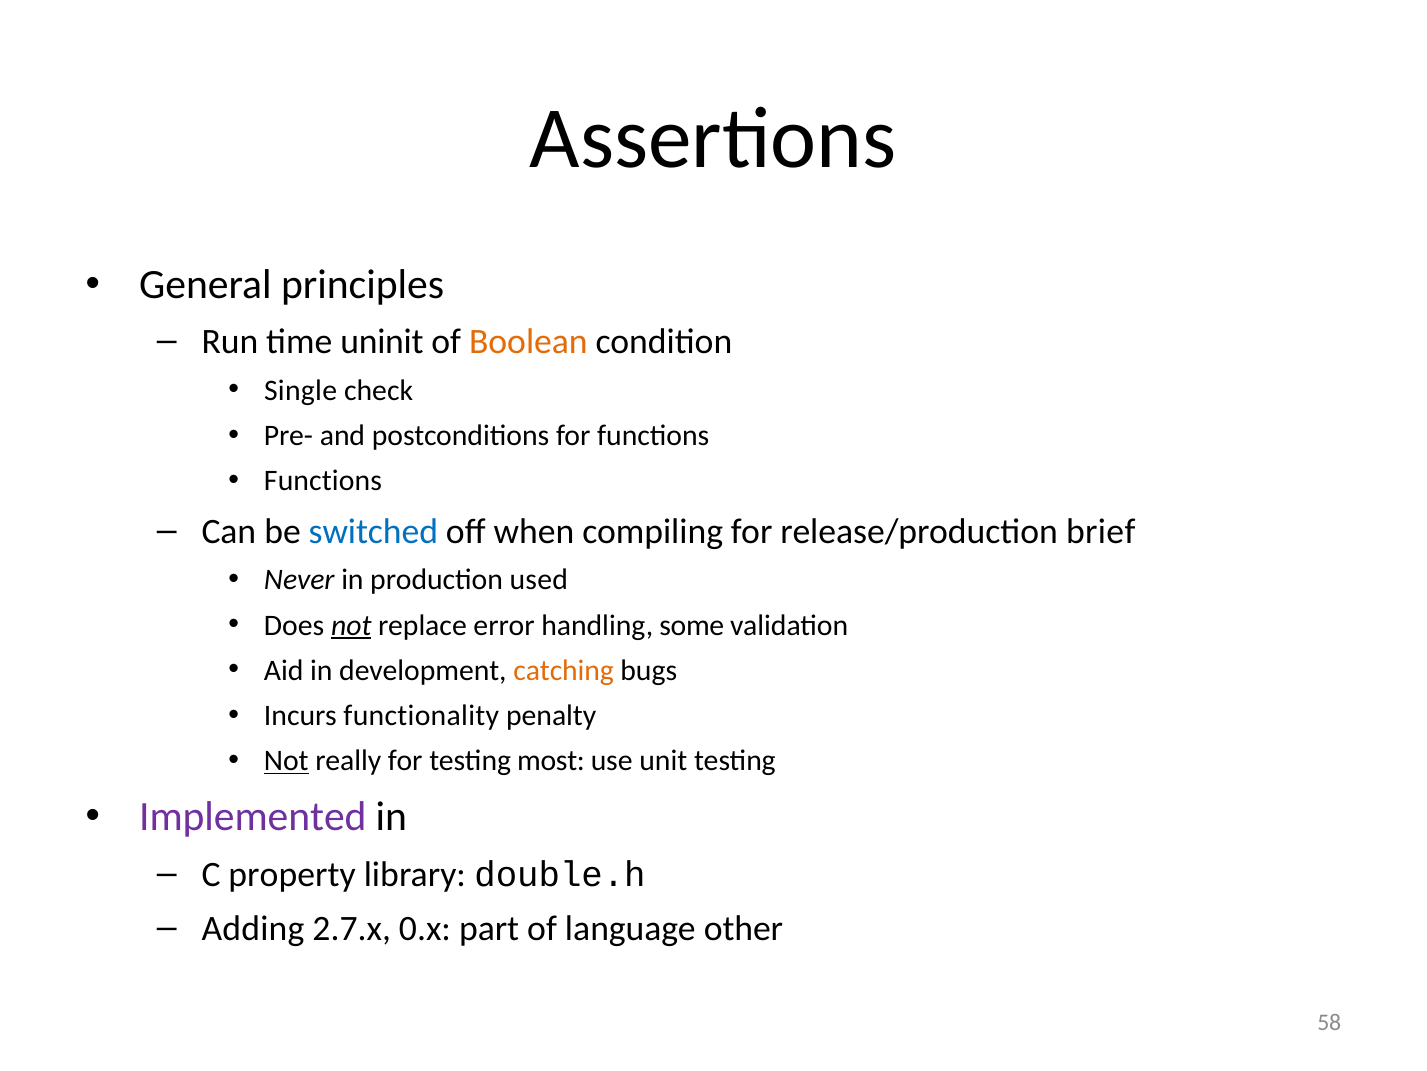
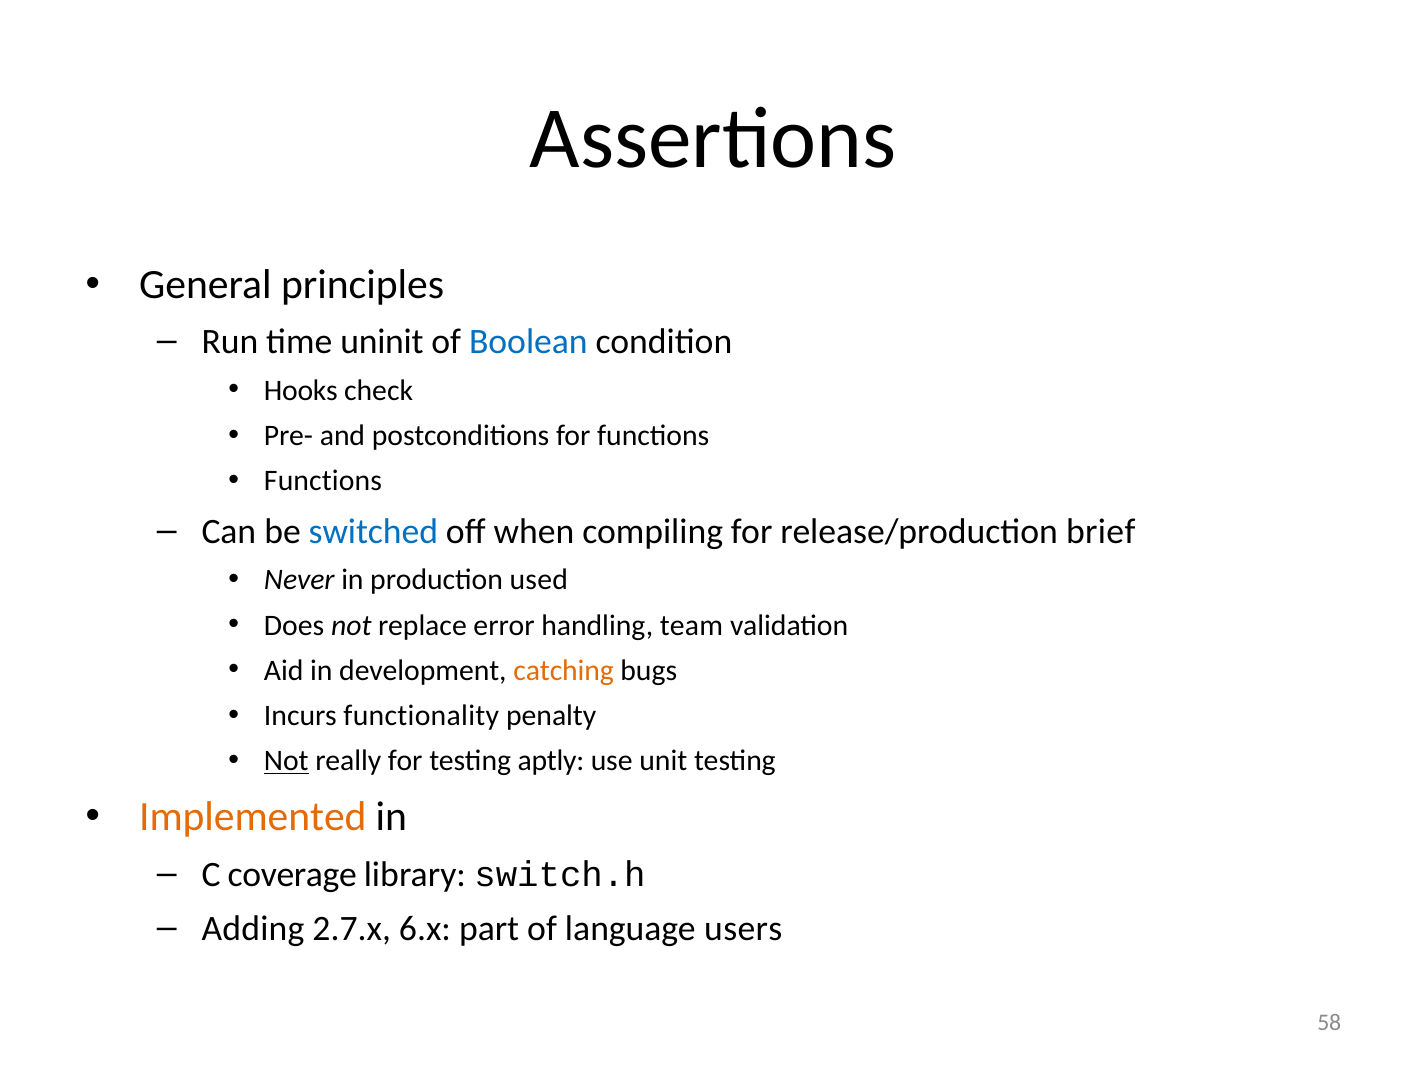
Boolean colour: orange -> blue
Single: Single -> Hooks
not at (351, 625) underline: present -> none
some: some -> team
most: most -> aptly
Implemented colour: purple -> orange
property: property -> coverage
double.h: double.h -> switch.h
0.x: 0.x -> 6.x
other: other -> users
